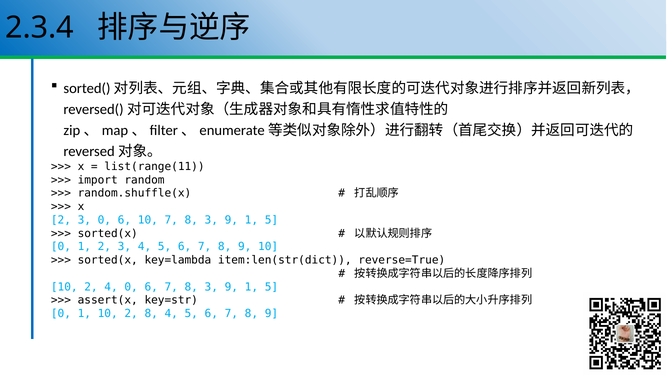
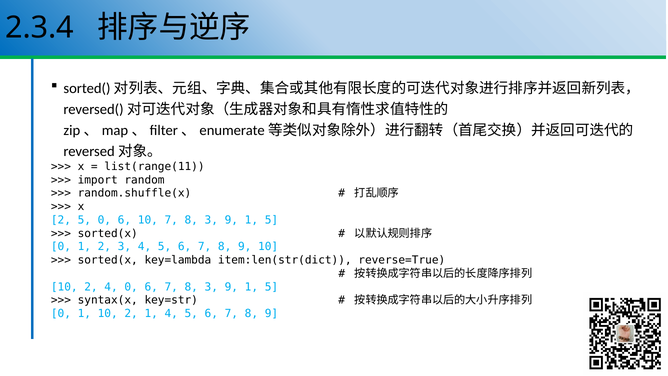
3 at (84, 220): 3 -> 5
assert(x: assert(x -> syntax(x
2 8: 8 -> 1
